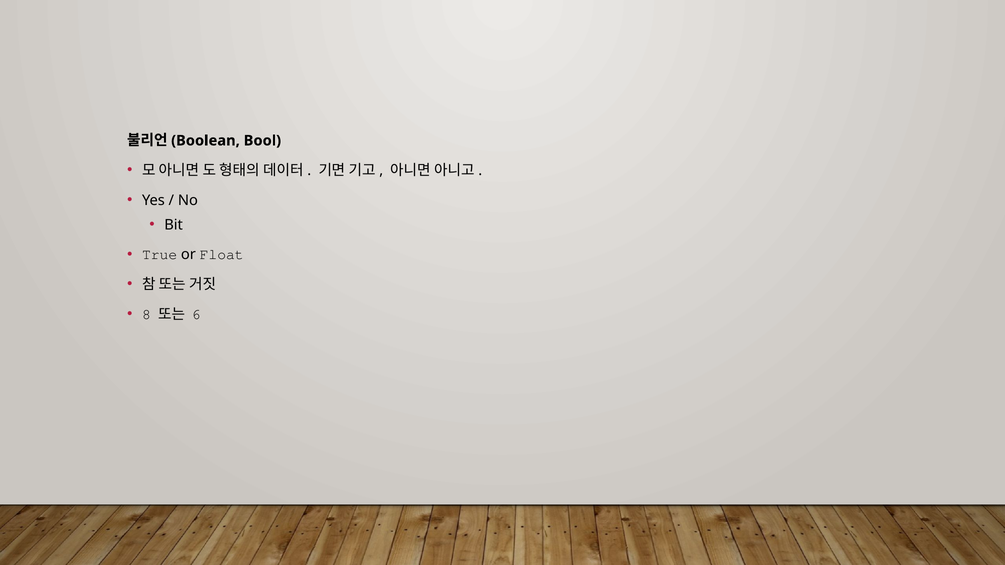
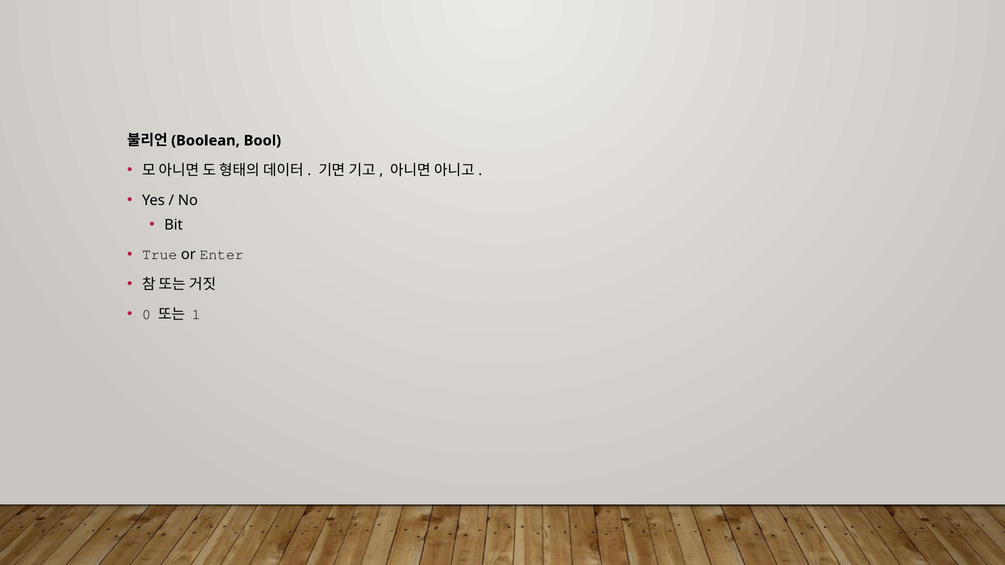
Float: Float -> Enter
8: 8 -> 0
6: 6 -> 1
